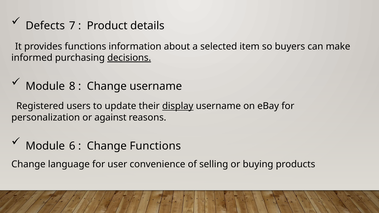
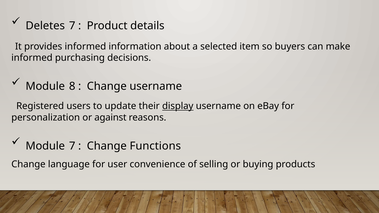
Defects: Defects -> Deletes
provides functions: functions -> informed
decisions underline: present -> none
Module 6: 6 -> 7
